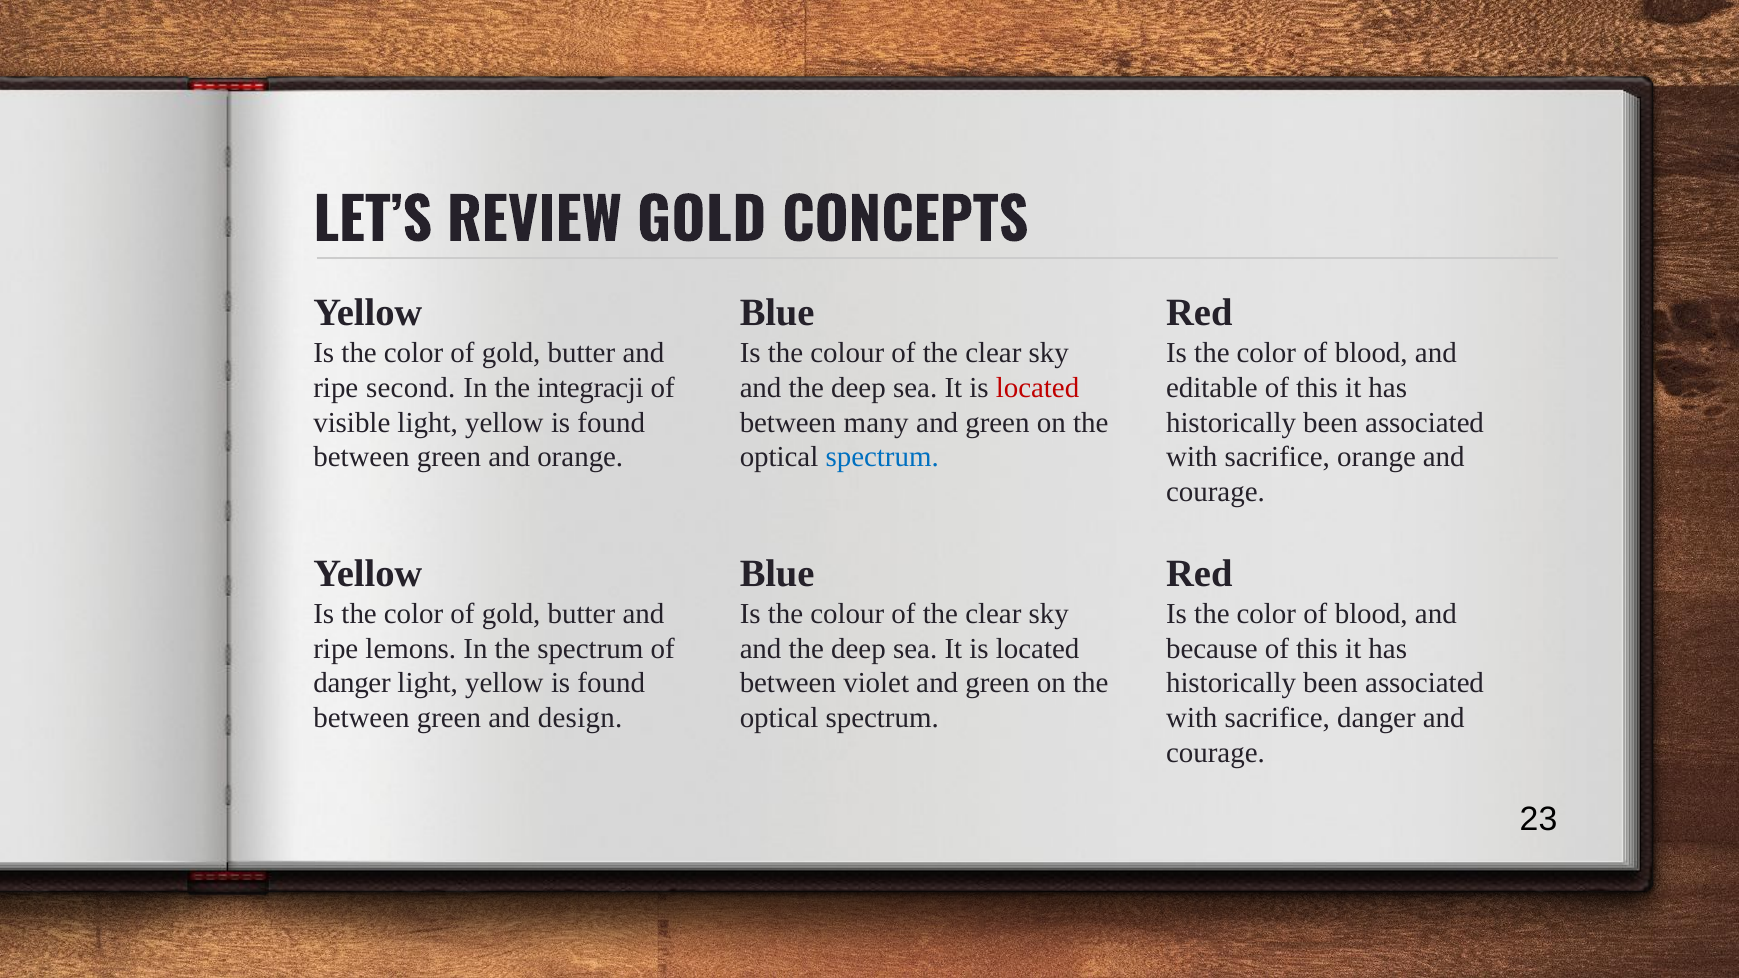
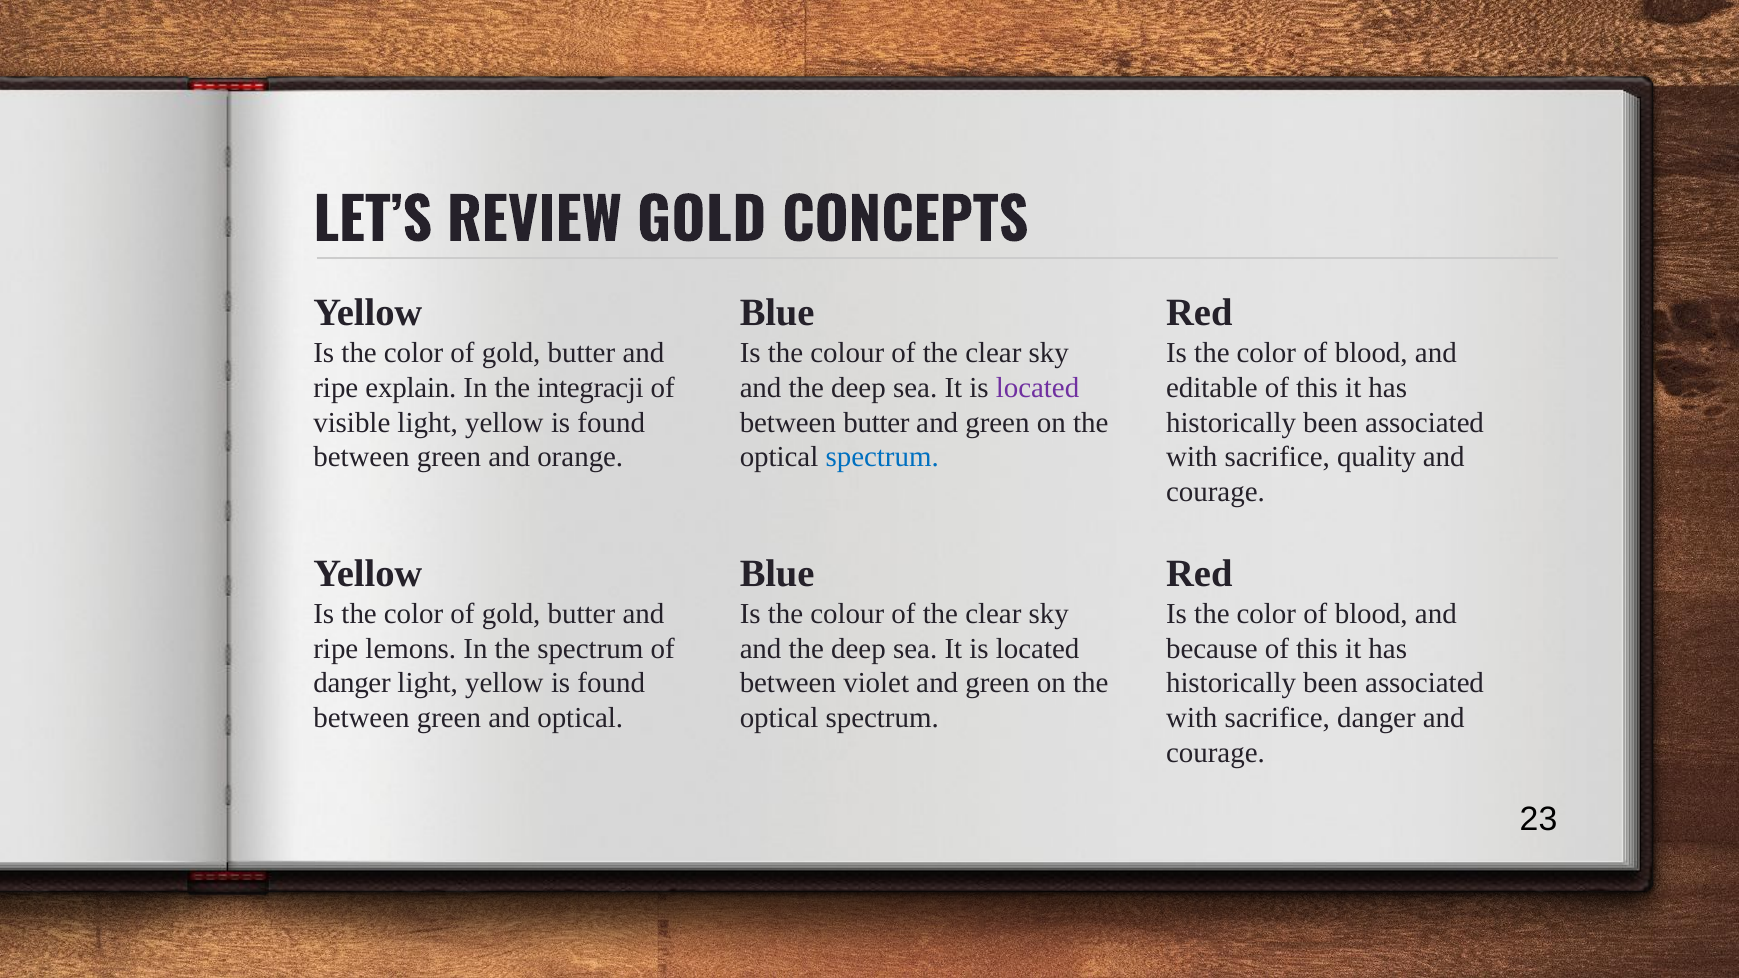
second: second -> explain
located at (1038, 388) colour: red -> purple
between many: many -> butter
sacrifice orange: orange -> quality
and design: design -> optical
